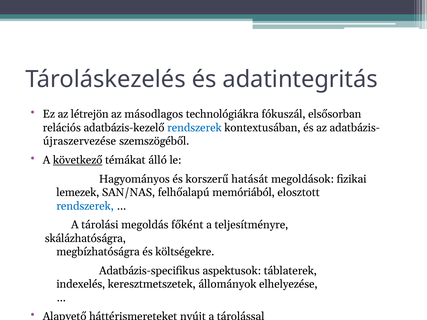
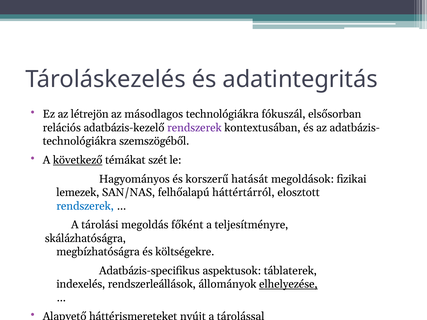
rendszerek at (194, 128) colour: blue -> purple
újraszervezése at (79, 141): újraszervezése -> technológiákra
álló: álló -> szét
memóriából: memóriából -> háttértárról
keresztmetszetek: keresztmetszetek -> rendszerleállások
elhelyezése underline: none -> present
